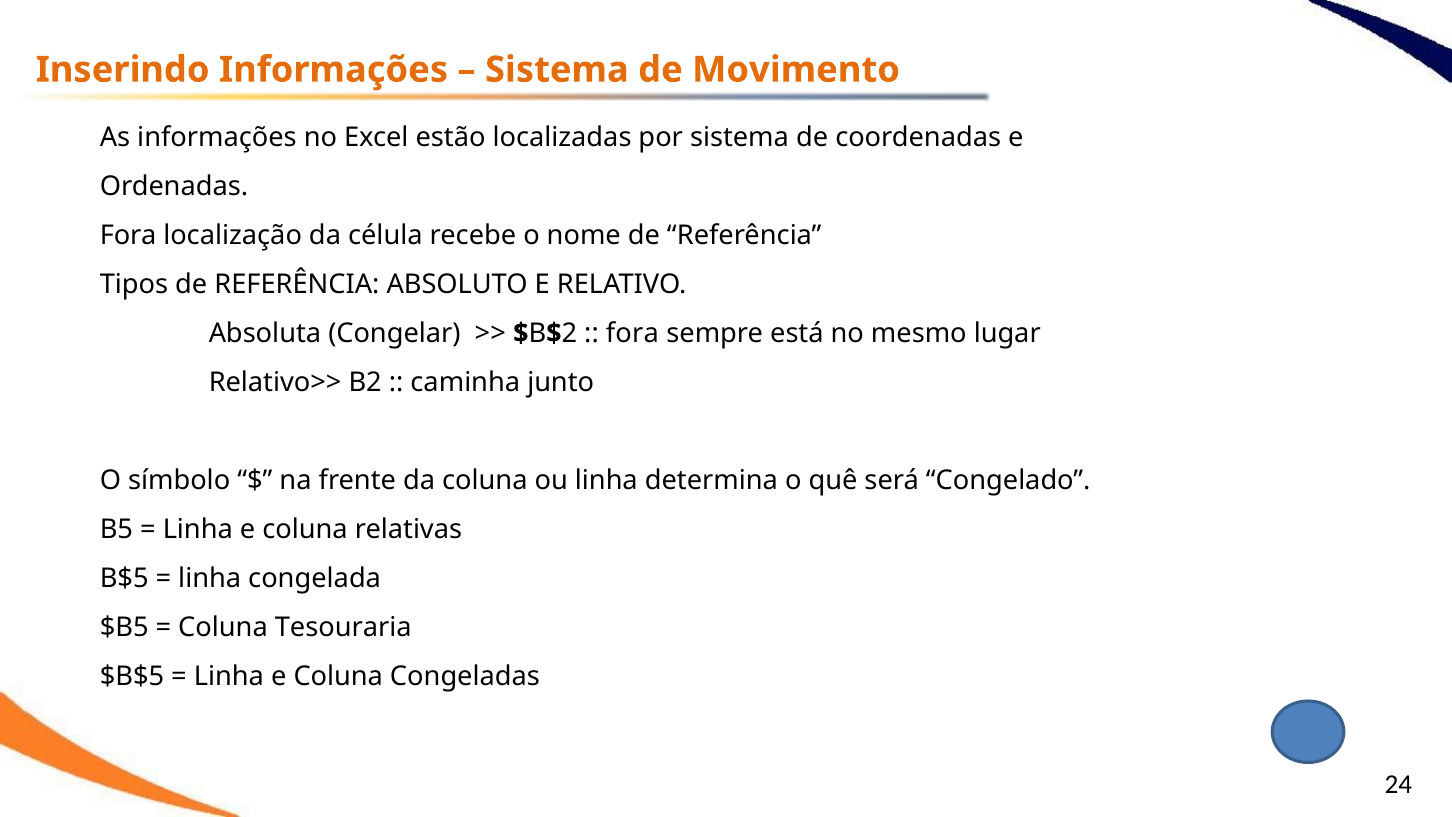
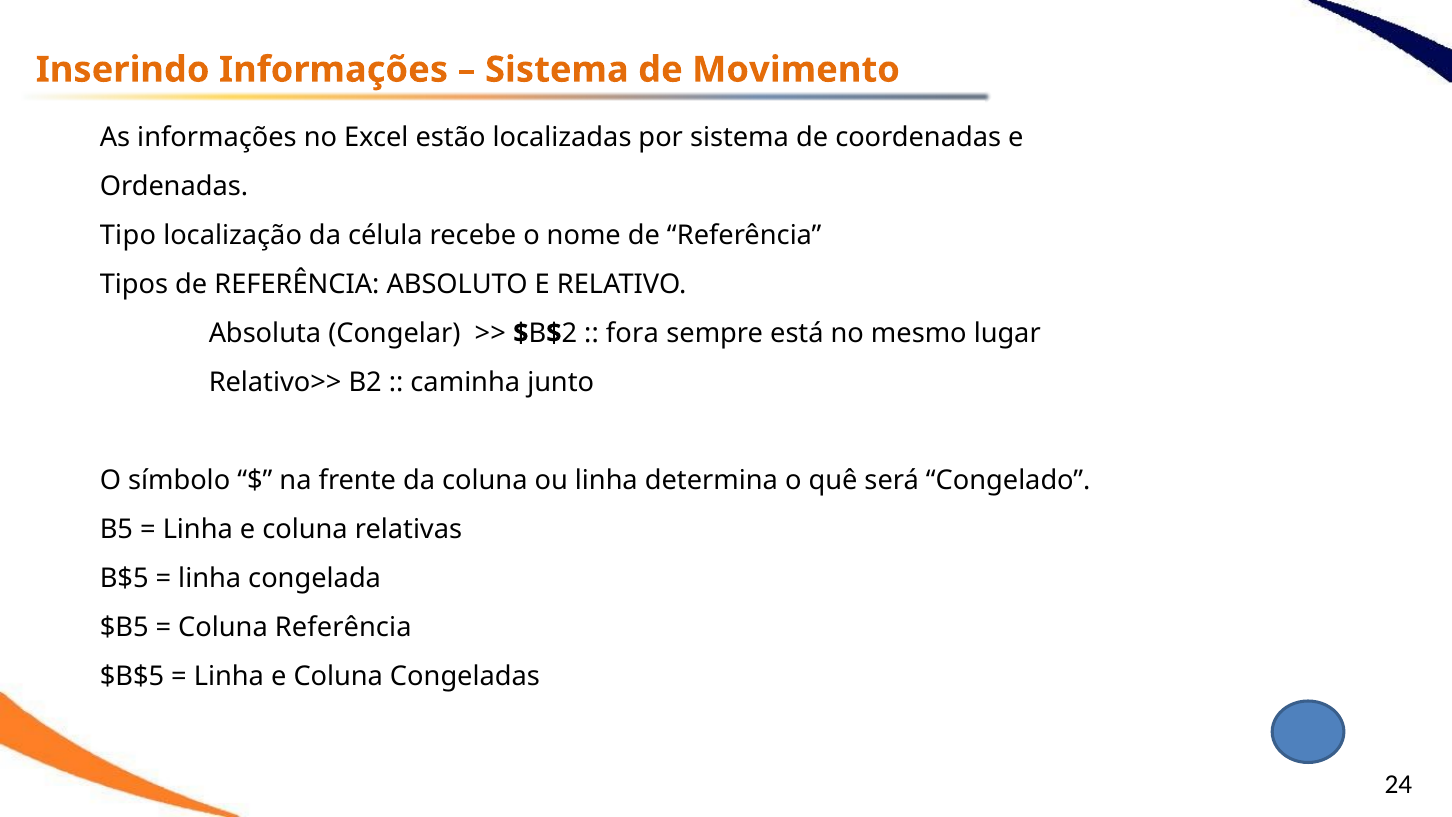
Fora at (128, 235): Fora -> Tipo
Coluna Tesouraria: Tesouraria -> Referência
